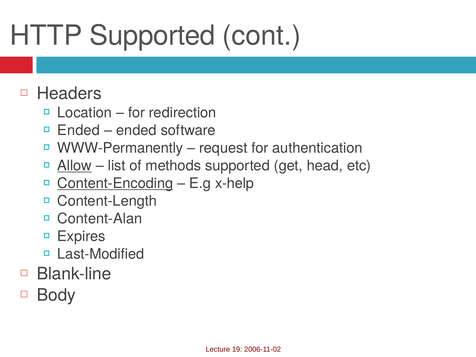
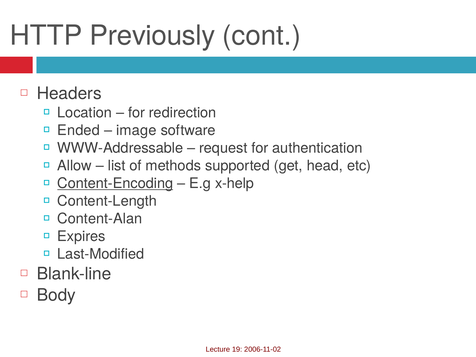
HTTP Supported: Supported -> Previously
ended at (136, 130): ended -> image
WWW-Permanently: WWW-Permanently -> WWW-Addressable
Allow underline: present -> none
